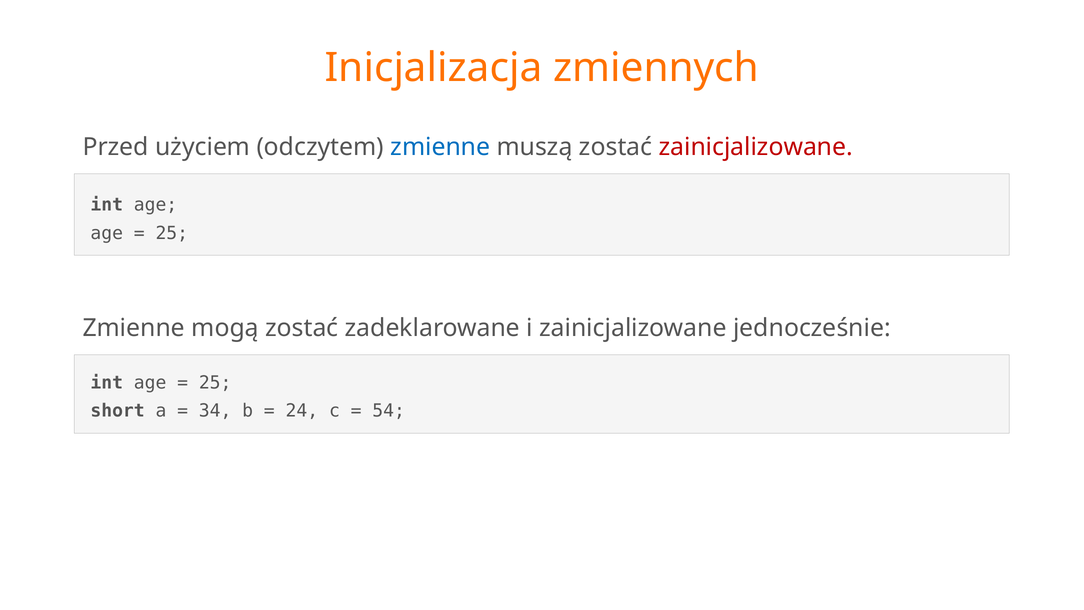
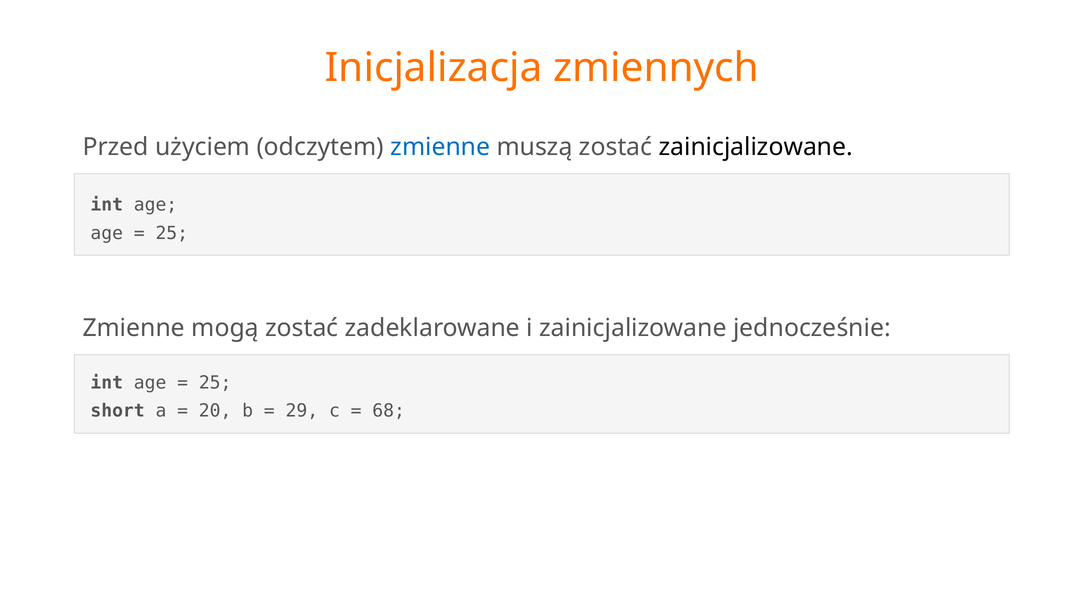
zainicjalizowane at (756, 147) colour: red -> black
34: 34 -> 20
24: 24 -> 29
54: 54 -> 68
